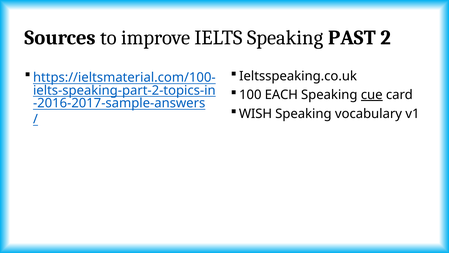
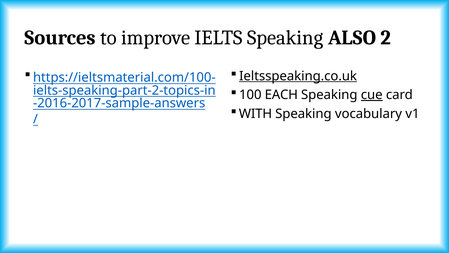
PAST: PAST -> ALSO
Ieltsspeaking.co.uk underline: none -> present
WISH: WISH -> WITH
